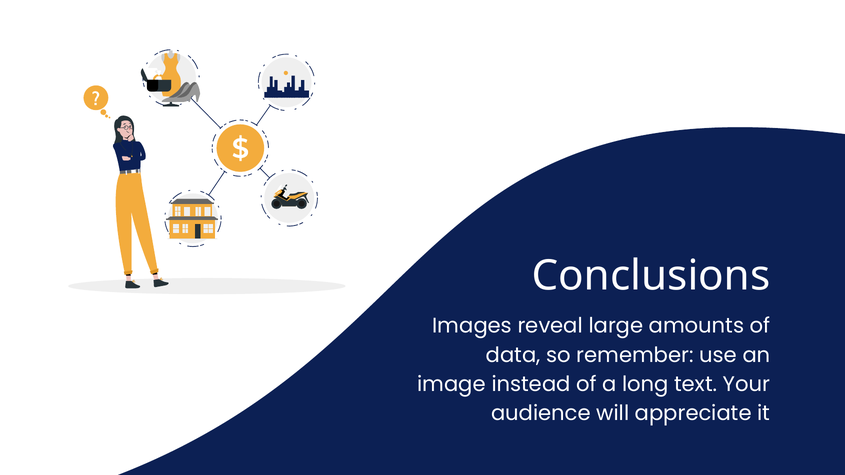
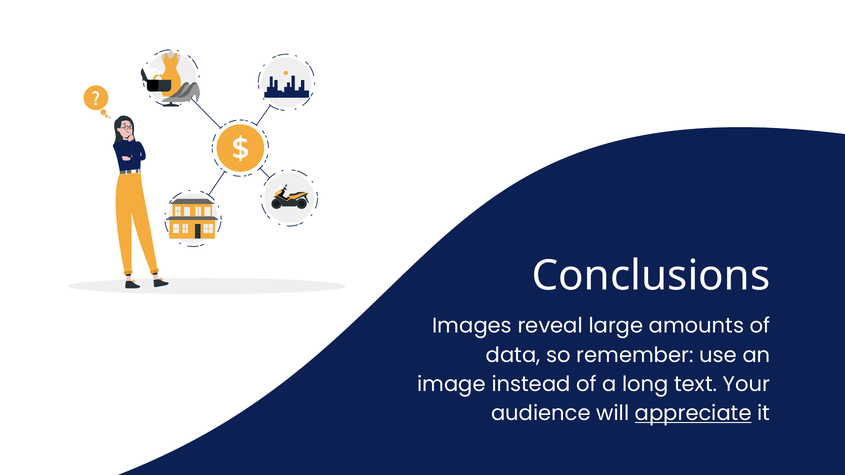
appreciate underline: none -> present
